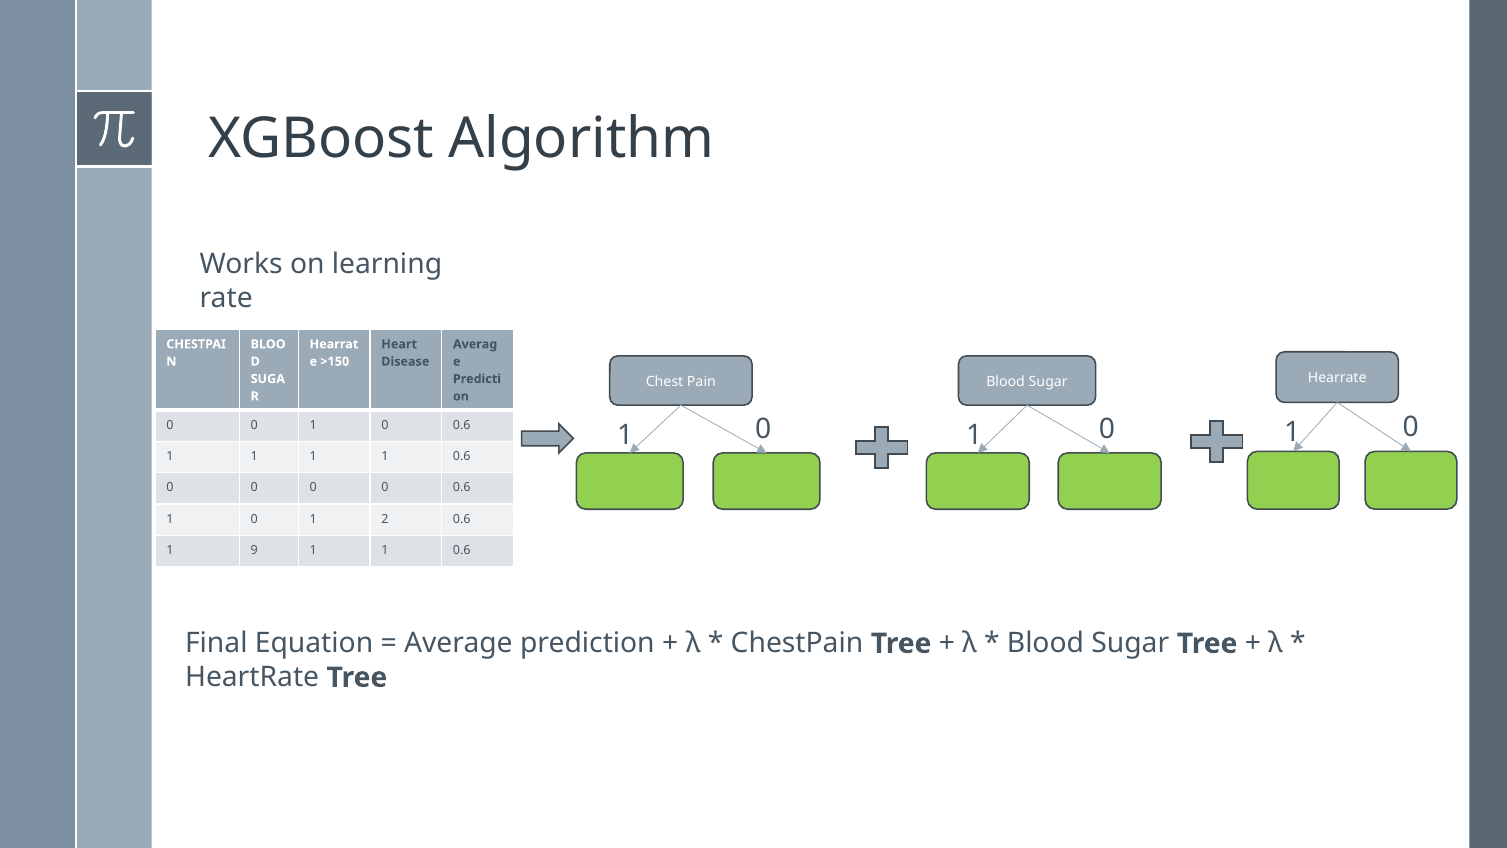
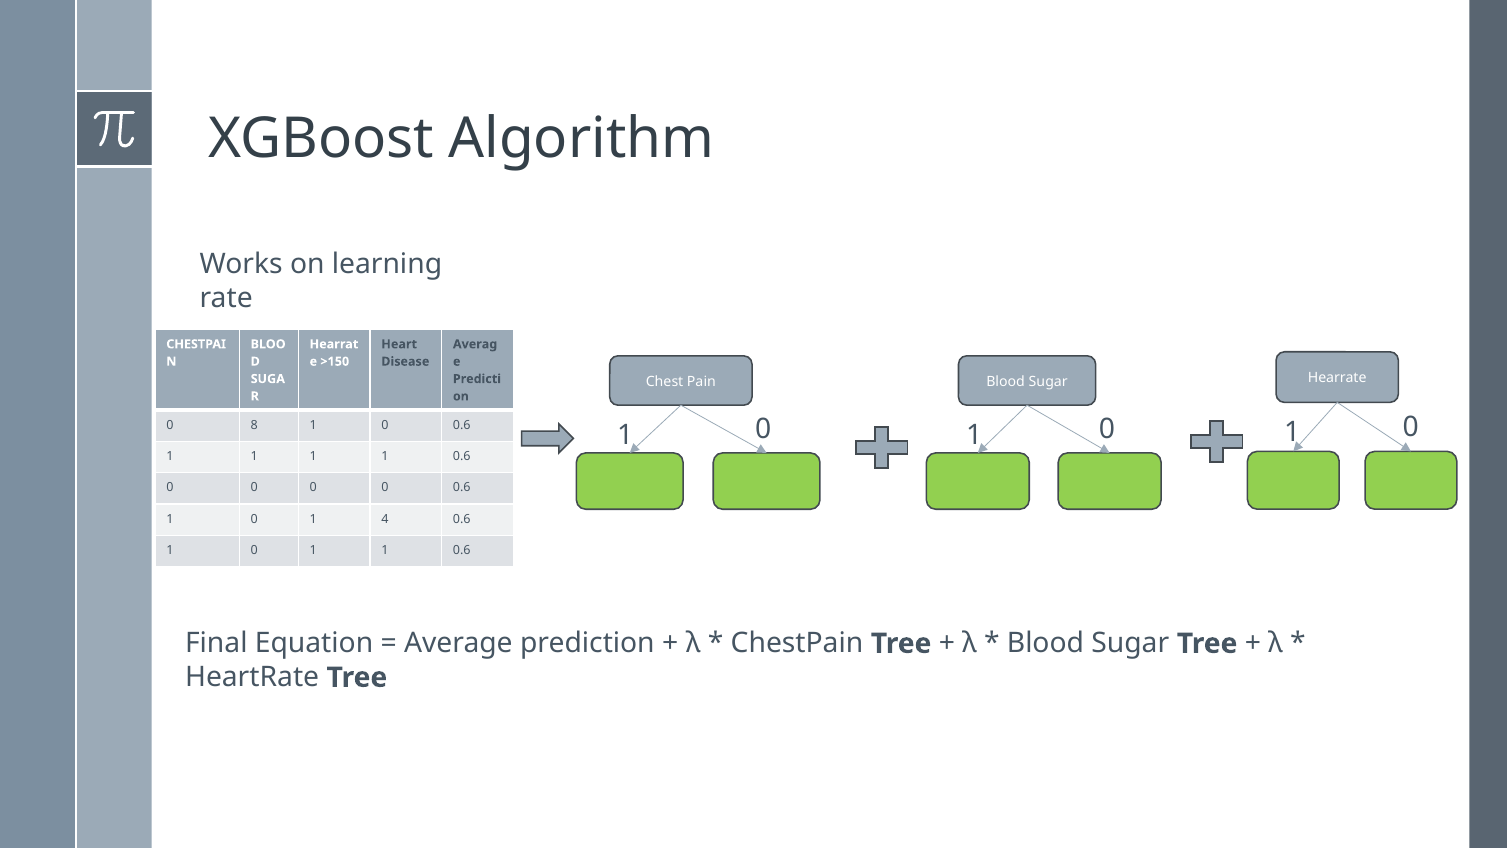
0 at (254, 425): 0 -> 8
2: 2 -> 4
9 at (254, 550): 9 -> 0
